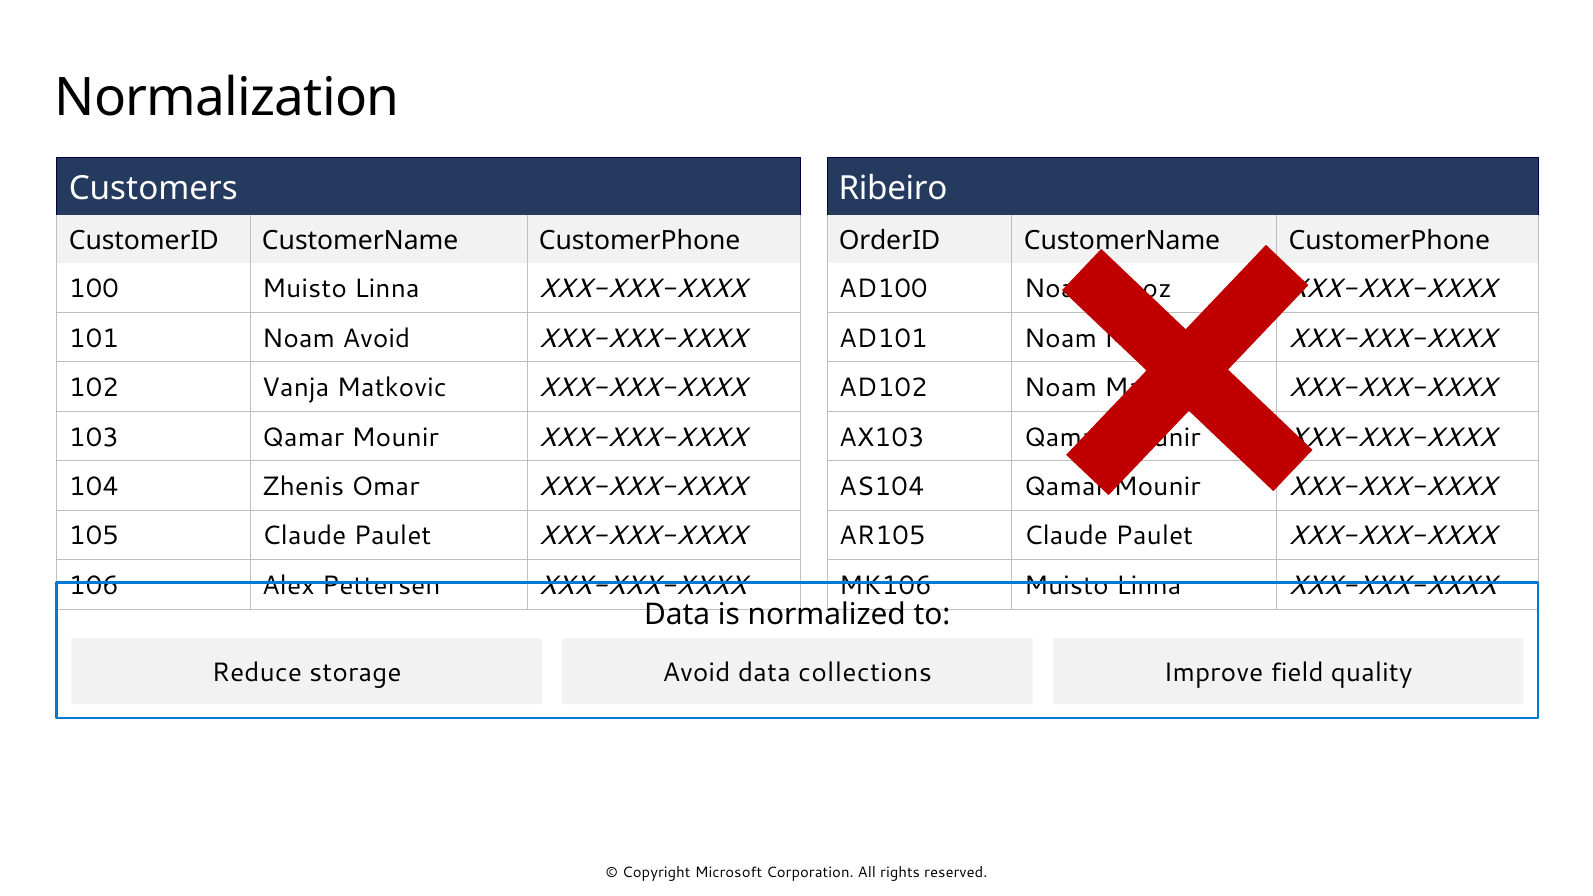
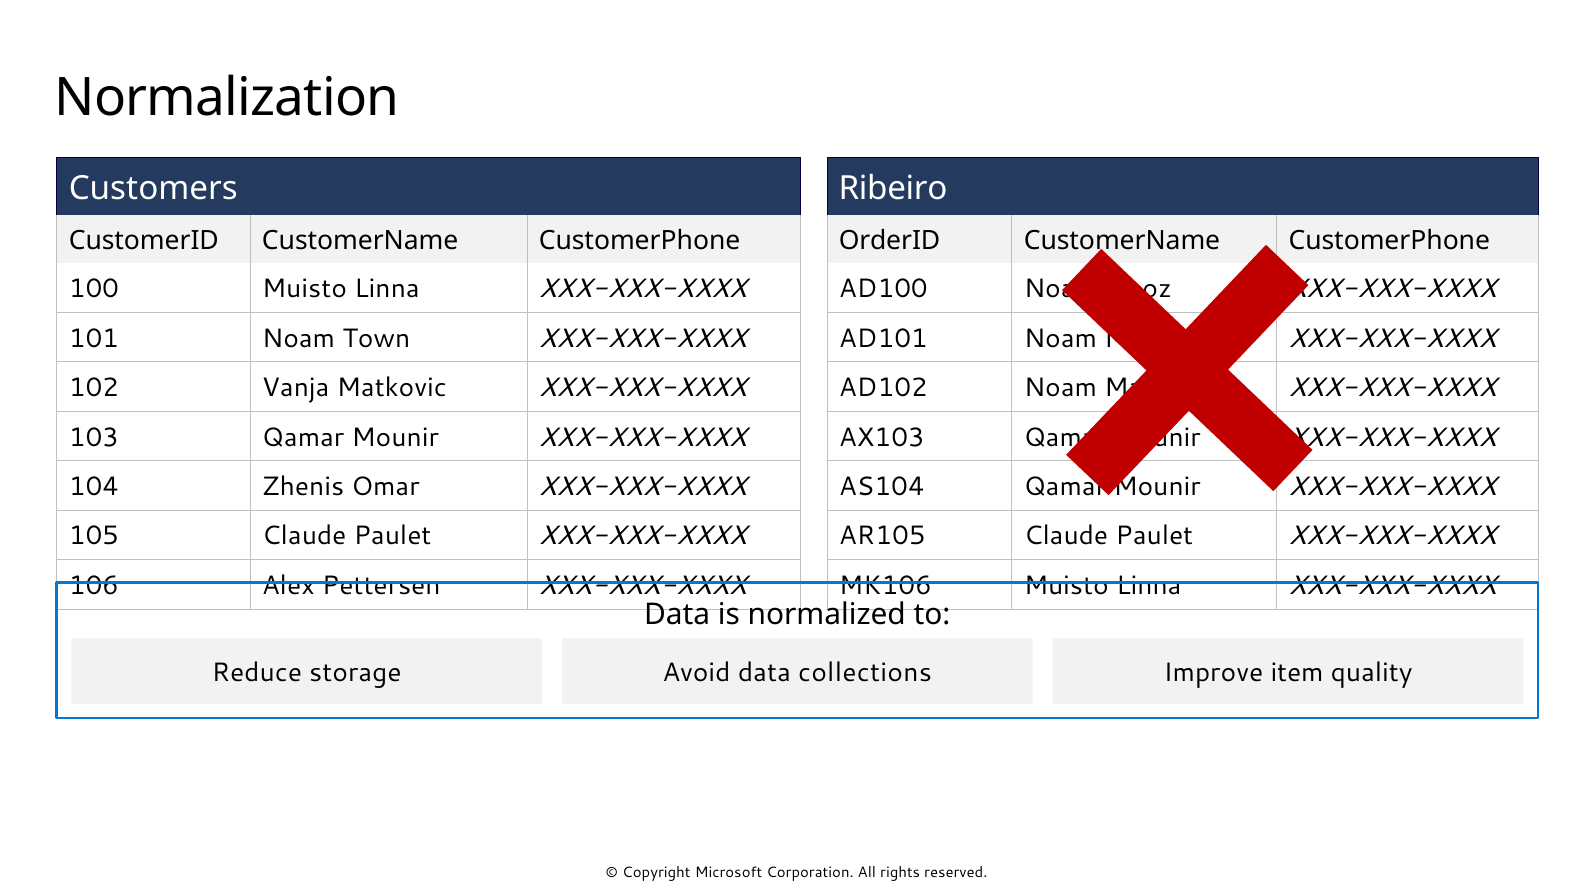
Noam Avoid: Avoid -> Town
field: field -> item
